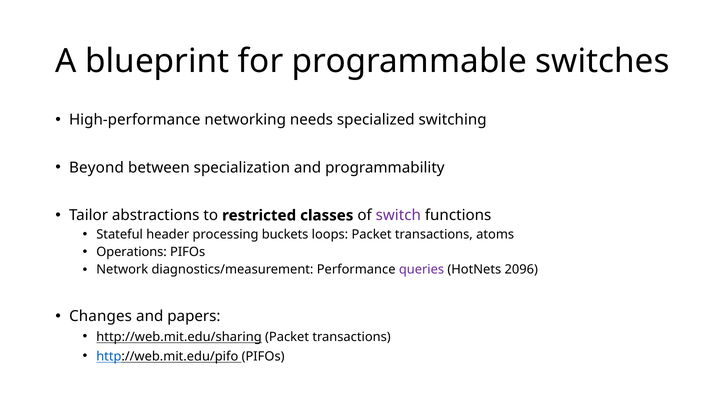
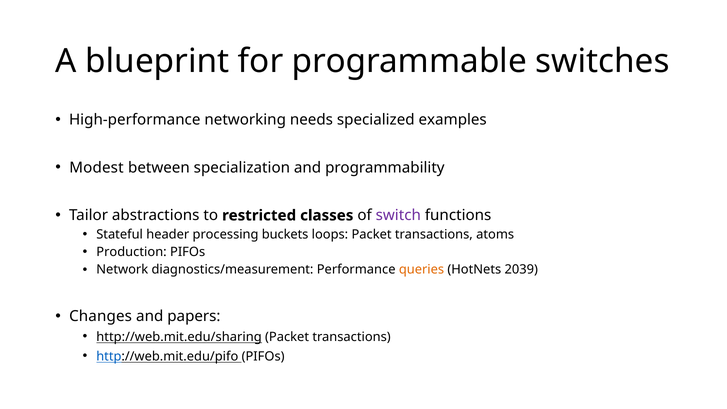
switching: switching -> examples
Beyond: Beyond -> Modest
Operations: Operations -> Production
queries colour: purple -> orange
2096: 2096 -> 2039
